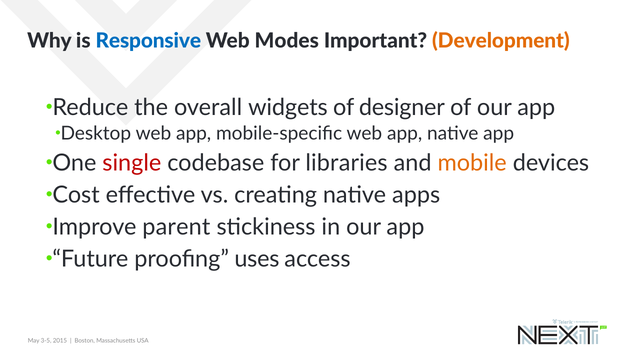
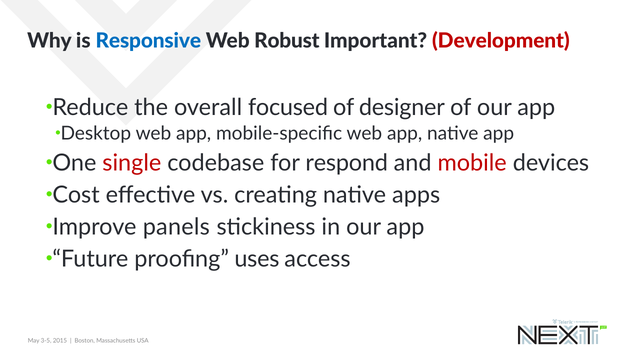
Modes: Modes -> Robust
Development colour: orange -> red
widgets: widgets -> focused
libraries: libraries -> respond
mobile colour: orange -> red
parent: parent -> panels
